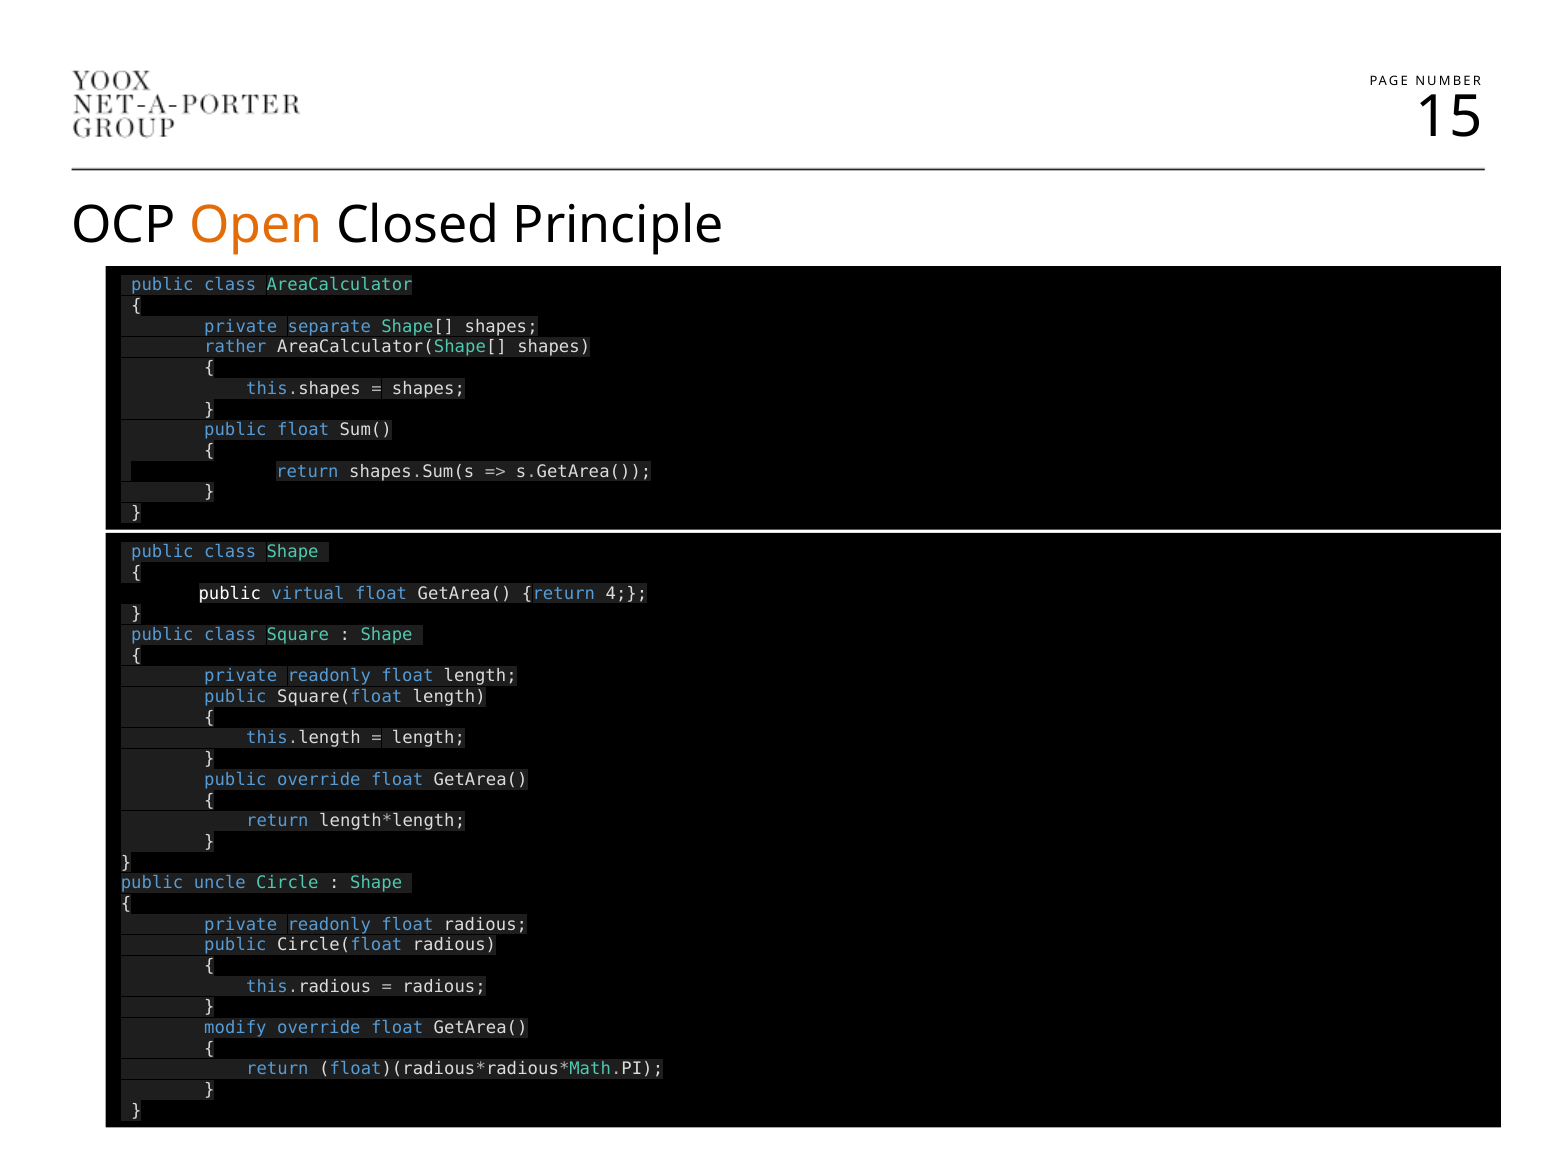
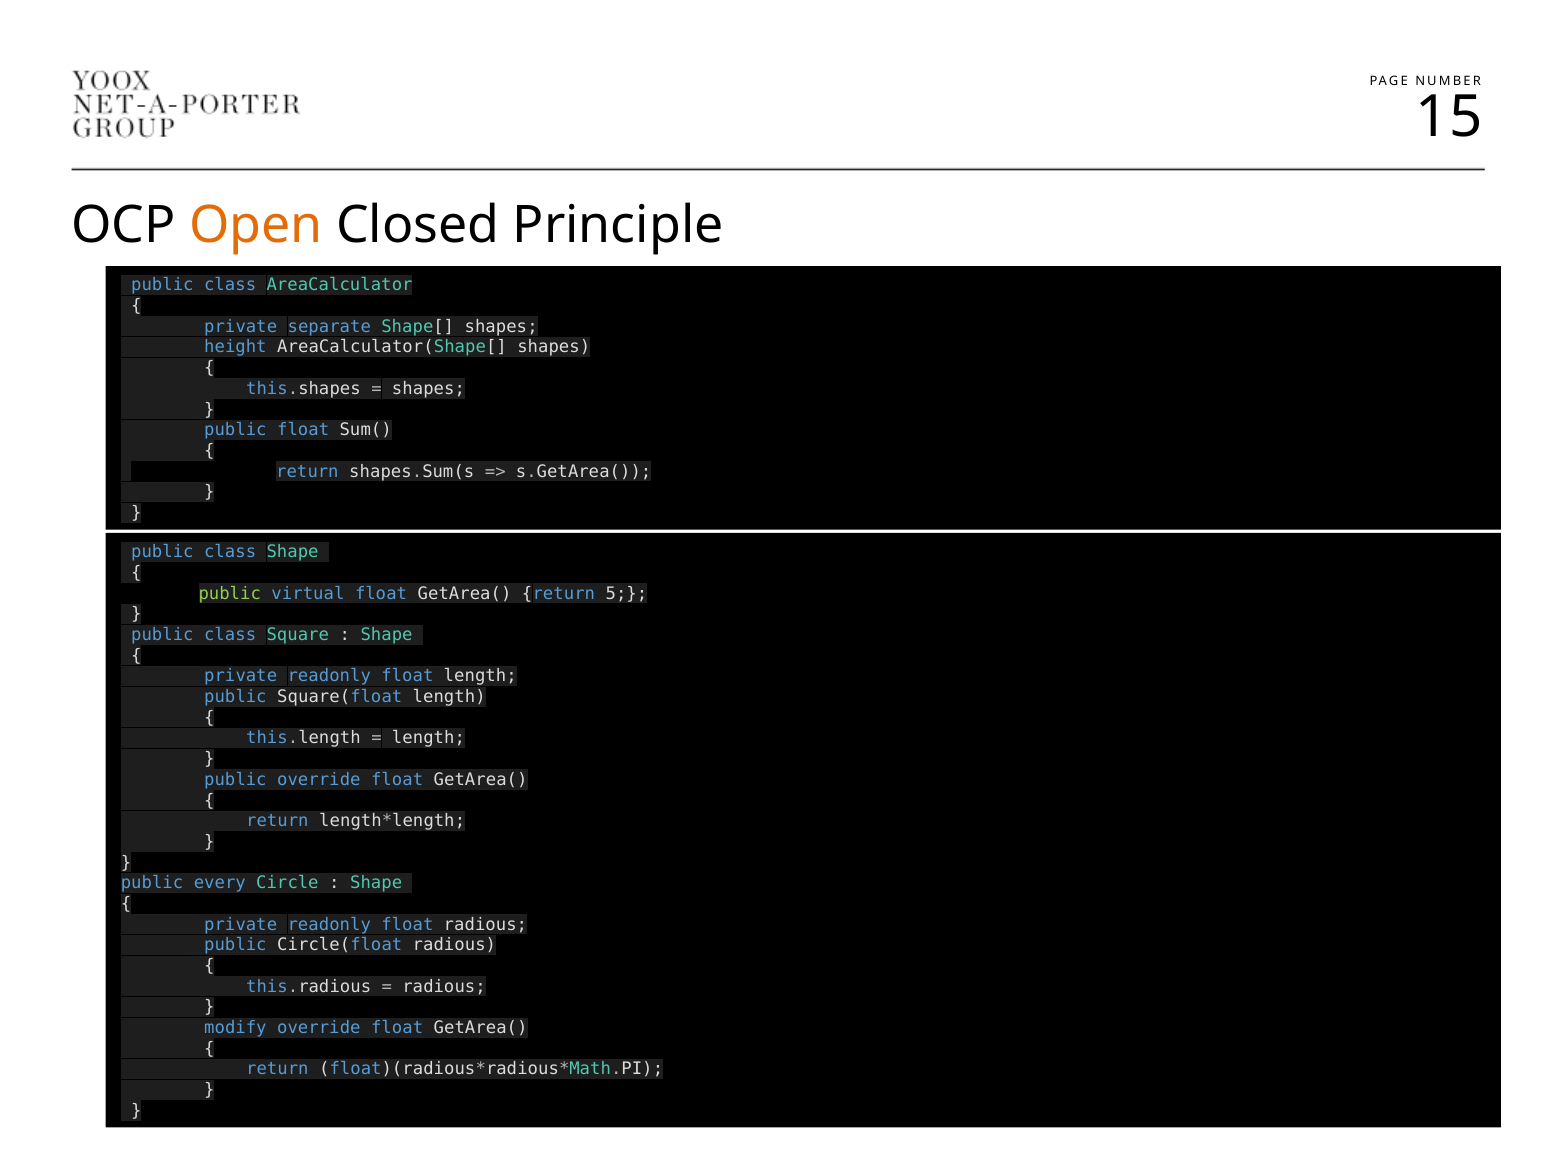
rather: rather -> height
public at (230, 593) colour: white -> light green
4: 4 -> 5
uncle: uncle -> every
